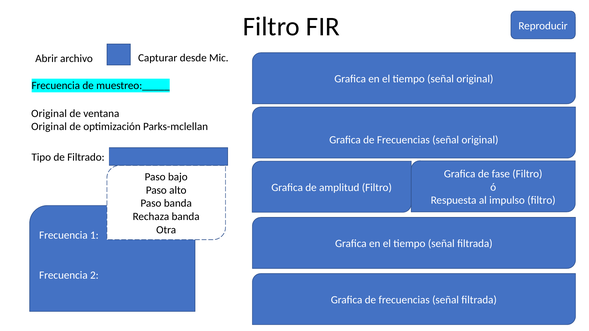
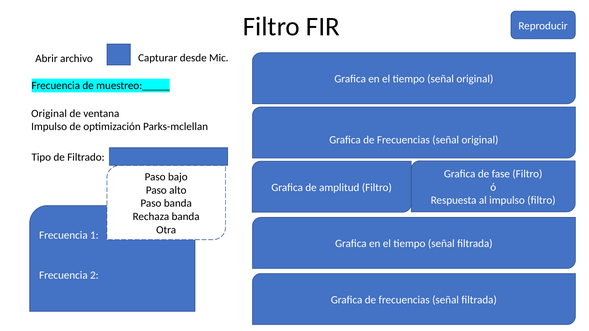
Original at (49, 127): Original -> Impulso
